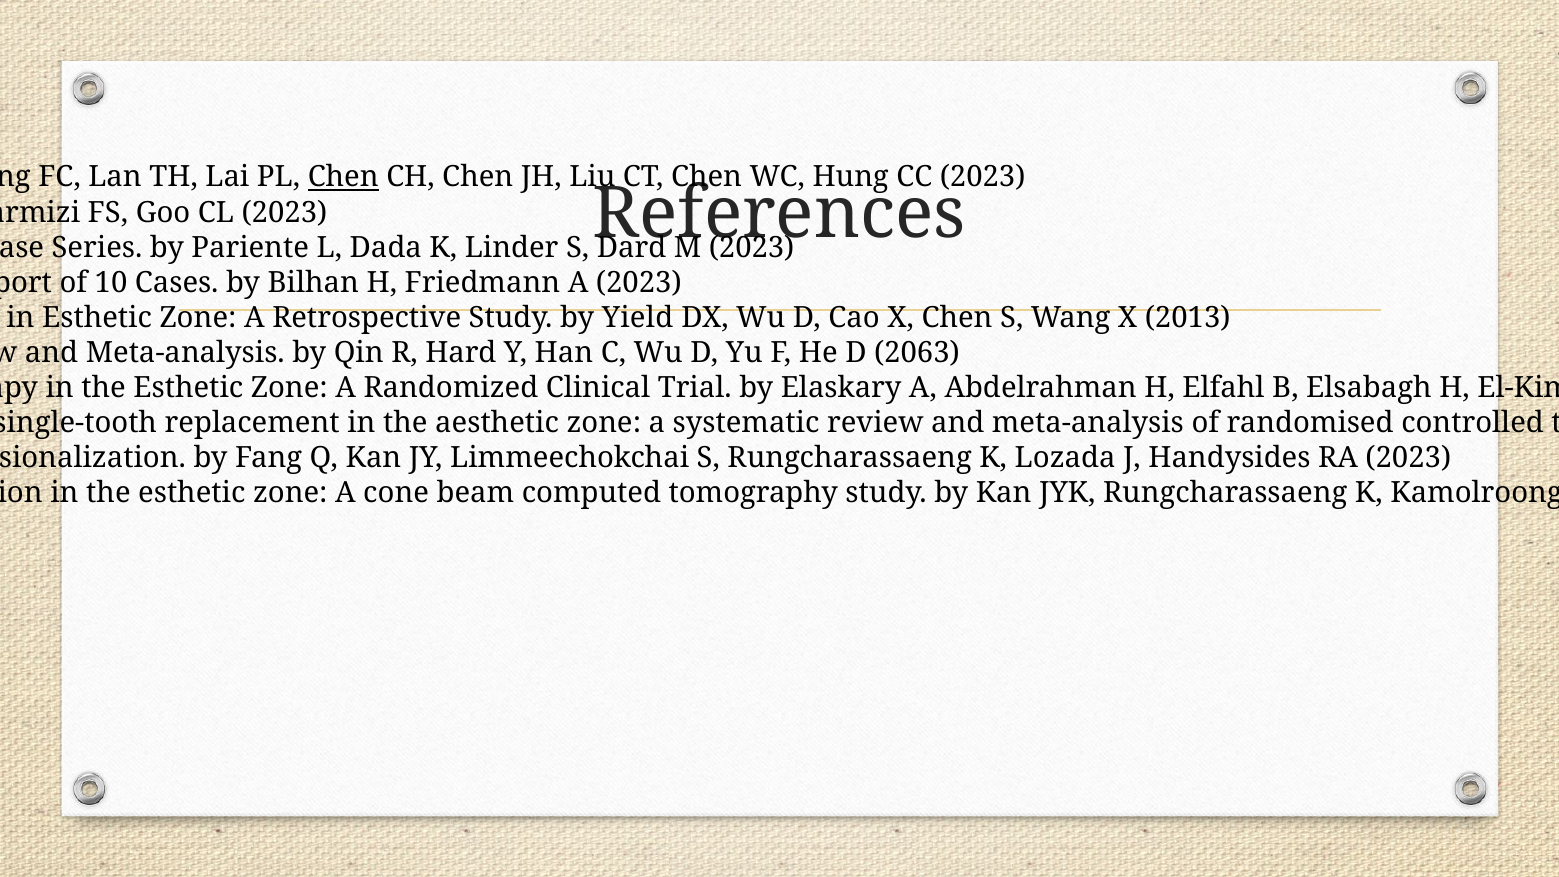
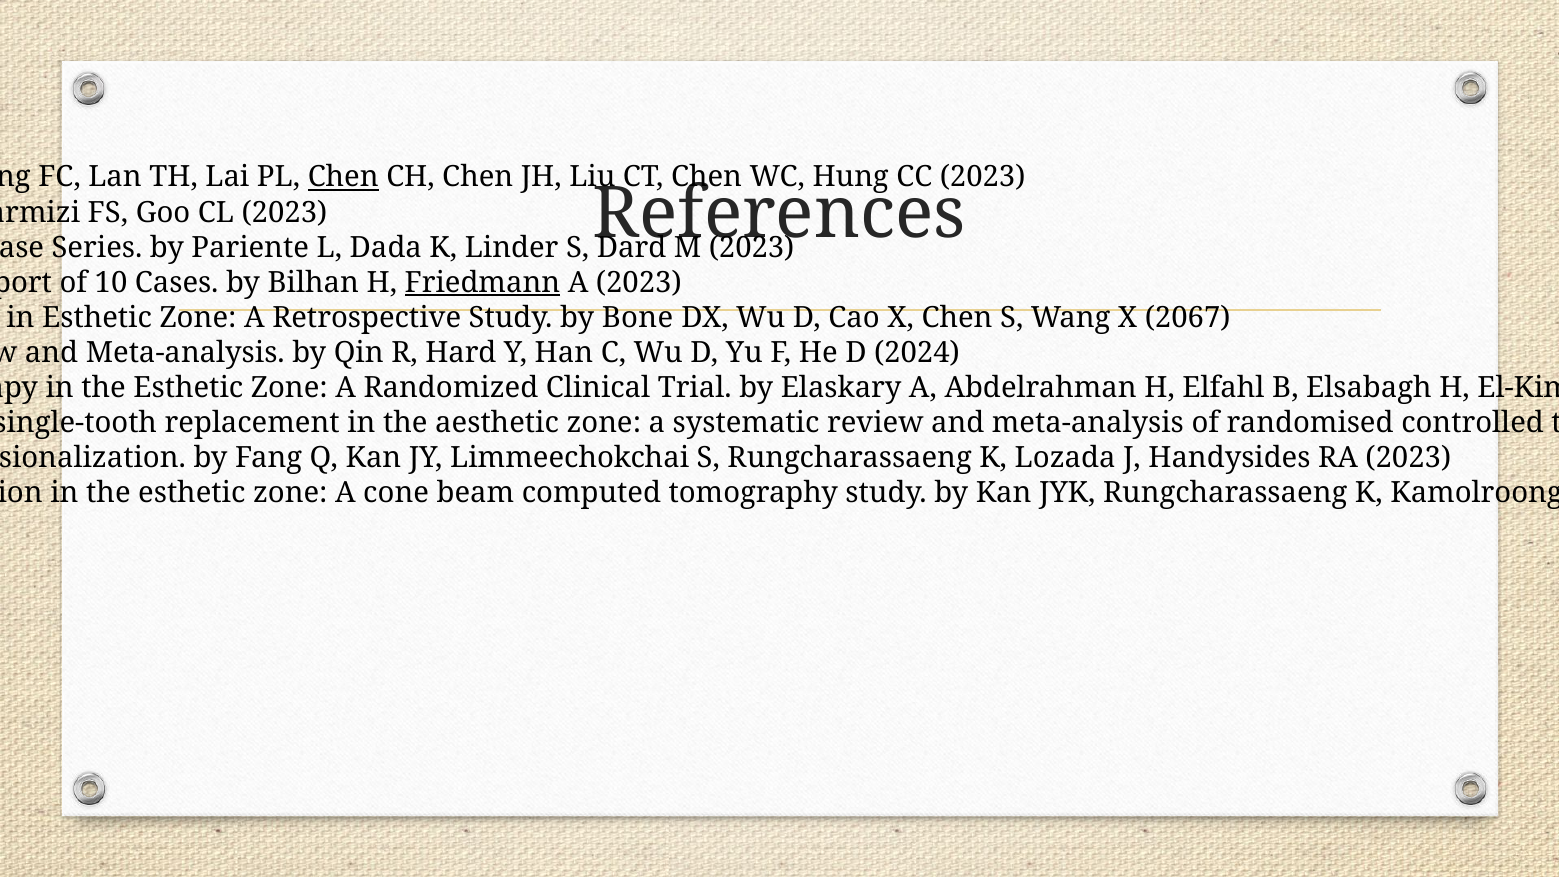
Friedmann underline: none -> present
Yield: Yield -> Bone
2013: 2013 -> 2067
2063: 2063 -> 2024
